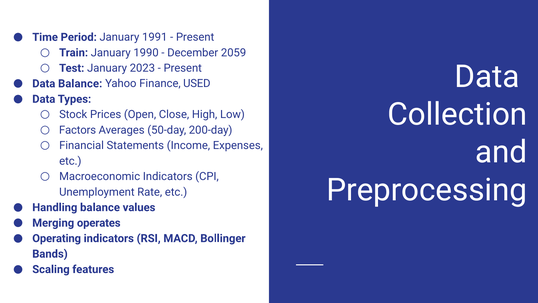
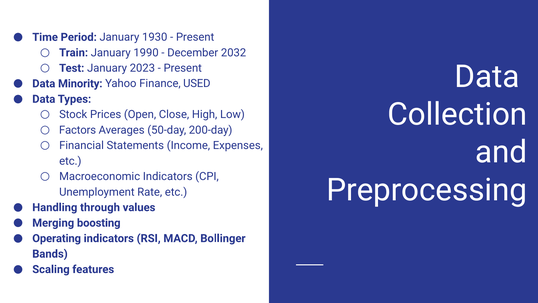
1991: 1991 -> 1930
2059: 2059 -> 2032
Data Balance: Balance -> Minority
Handling balance: balance -> through
operates: operates -> boosting
